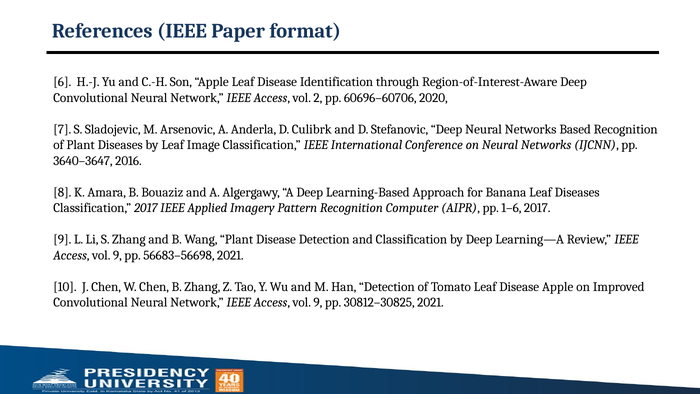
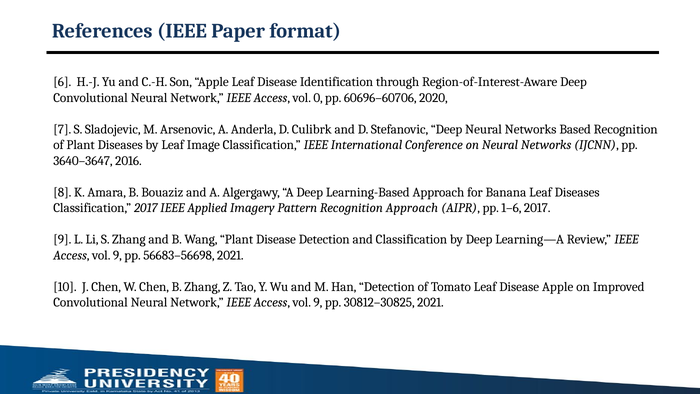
2: 2 -> 0
Recognition Computer: Computer -> Approach
